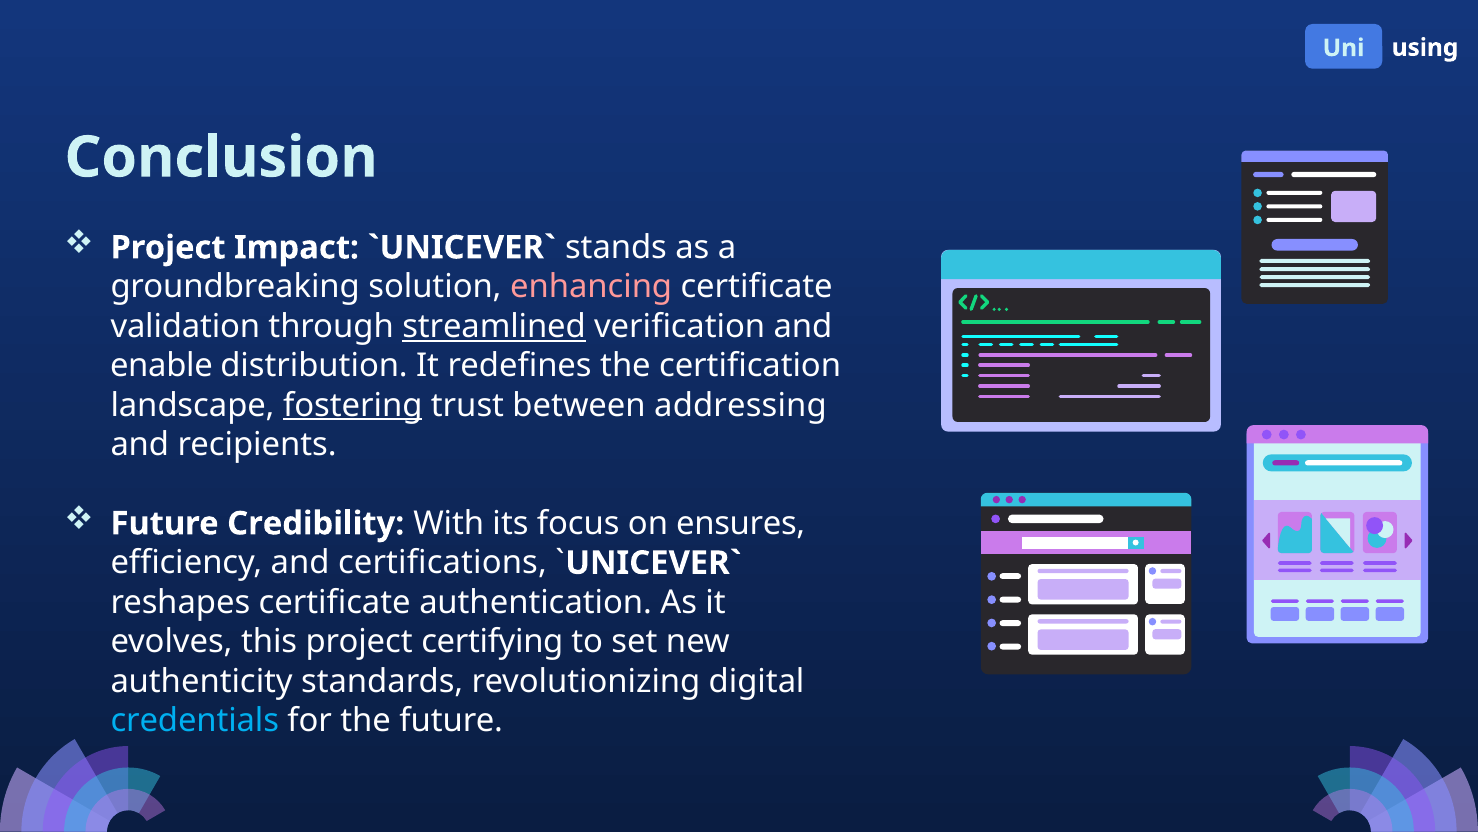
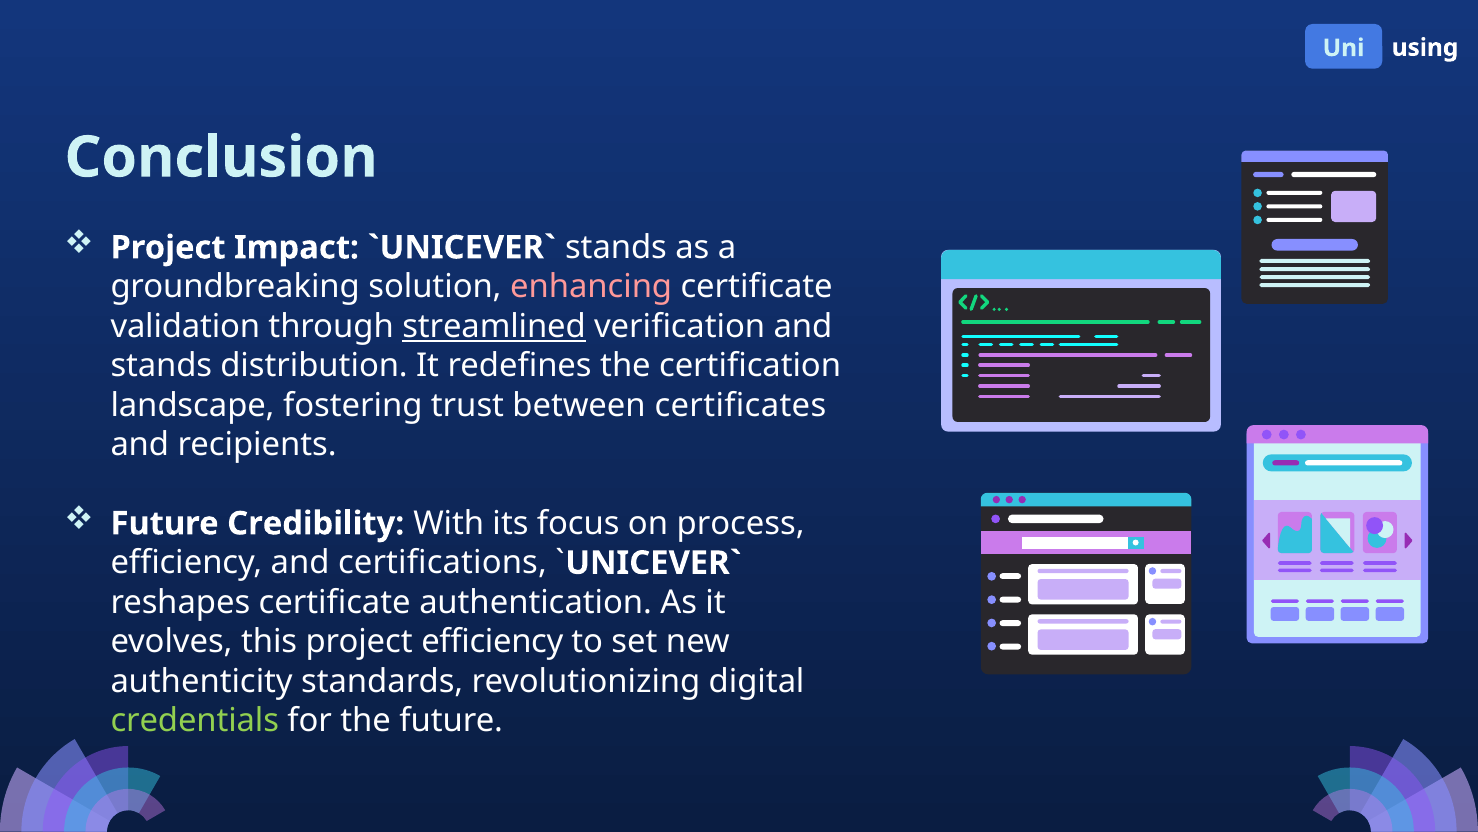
enable at (161, 366): enable -> stands
fostering underline: present -> none
addressing: addressing -> certificates
ensures: ensures -> process
project certifying: certifying -> efficiency
credentials colour: light blue -> light green
